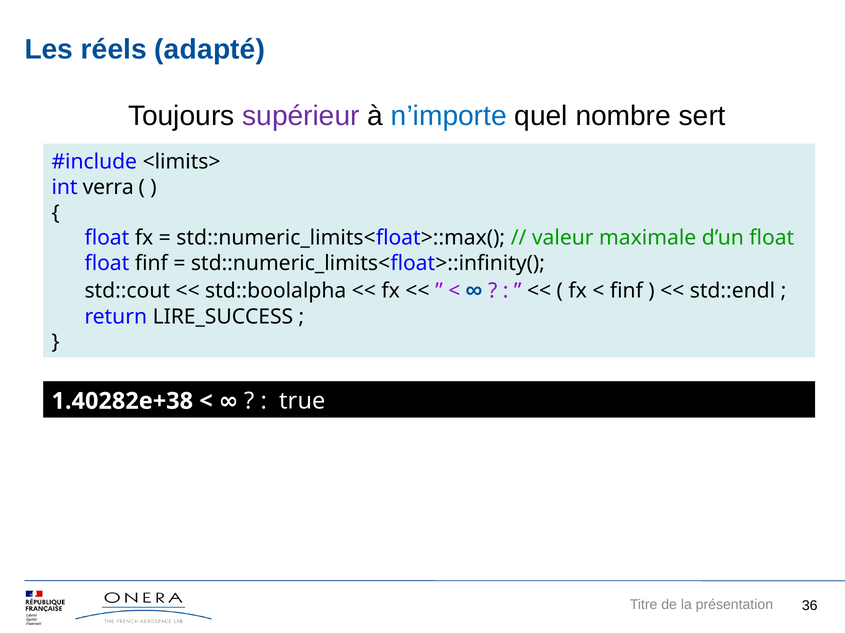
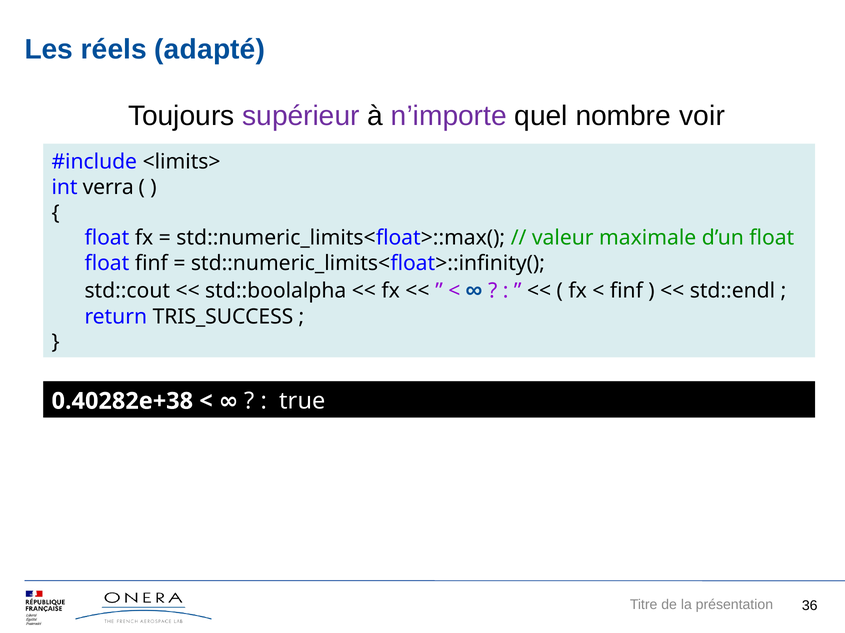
n’importe colour: blue -> purple
sert: sert -> voir
LIRE_SUCCESS: LIRE_SUCCESS -> TRIS_SUCCESS
1.40282e+38: 1.40282e+38 -> 0.40282e+38
